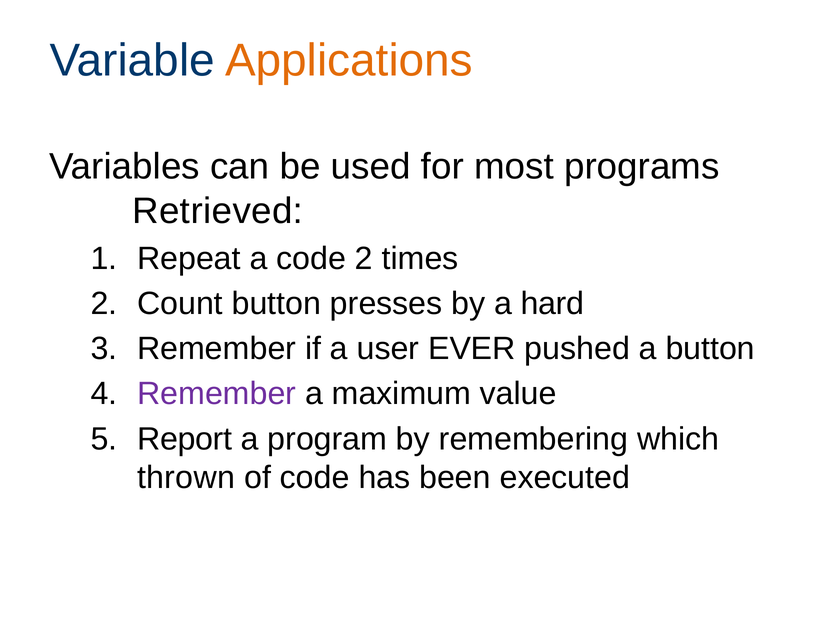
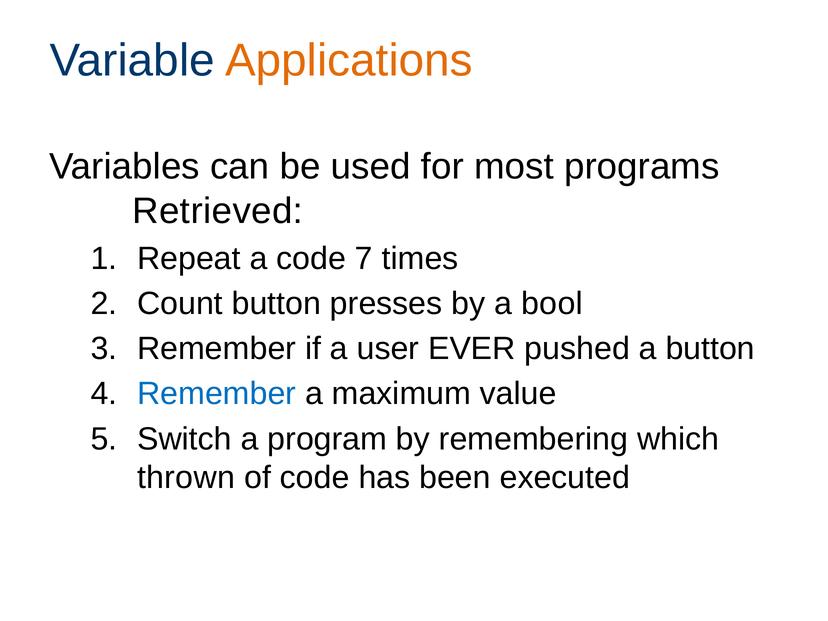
code 2: 2 -> 7
hard: hard -> bool
Remember at (217, 394) colour: purple -> blue
Report: Report -> Switch
